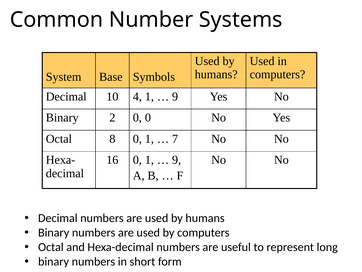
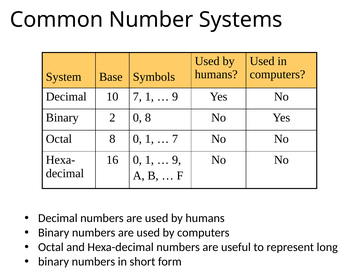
10 4: 4 -> 7
0 0: 0 -> 8
